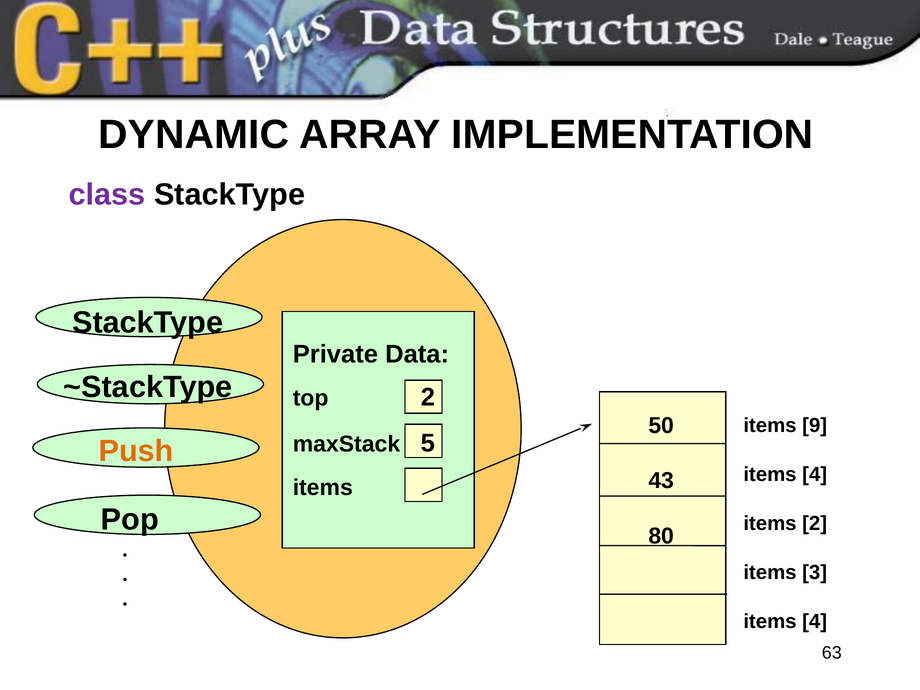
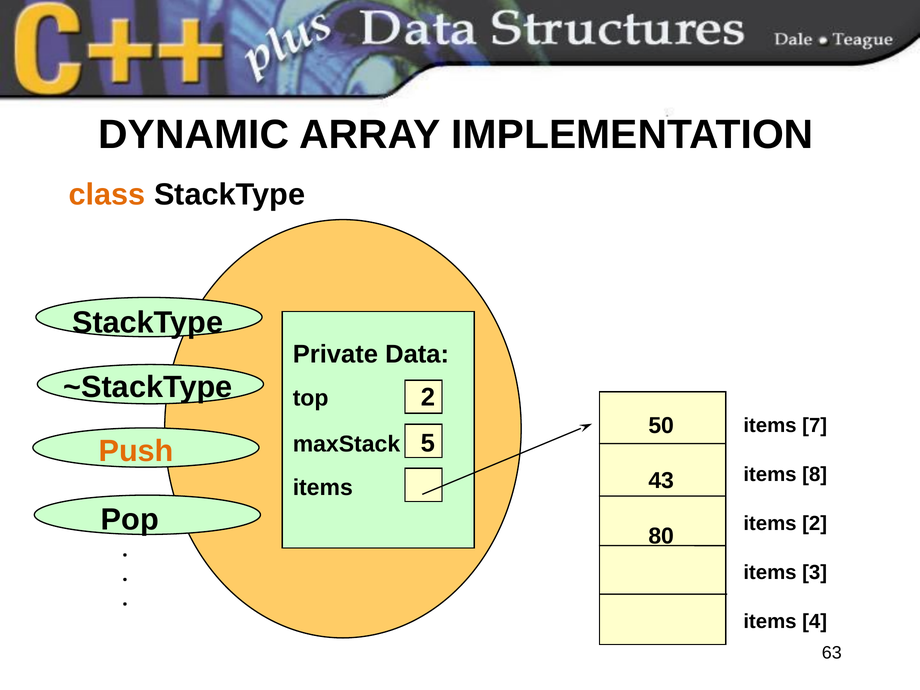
class colour: purple -> orange
9: 9 -> 7
4 at (815, 474): 4 -> 8
